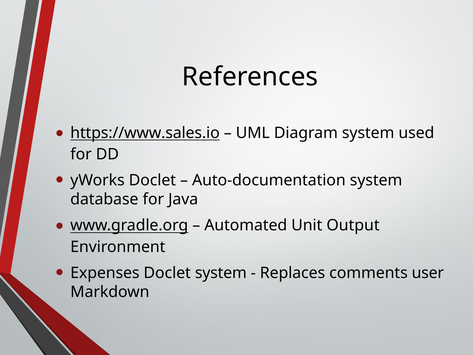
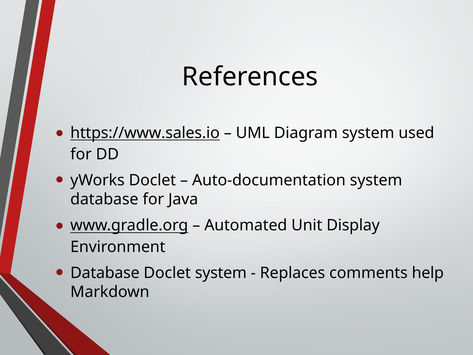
Output: Output -> Display
Expenses at (105, 273): Expenses -> Database
user: user -> help
